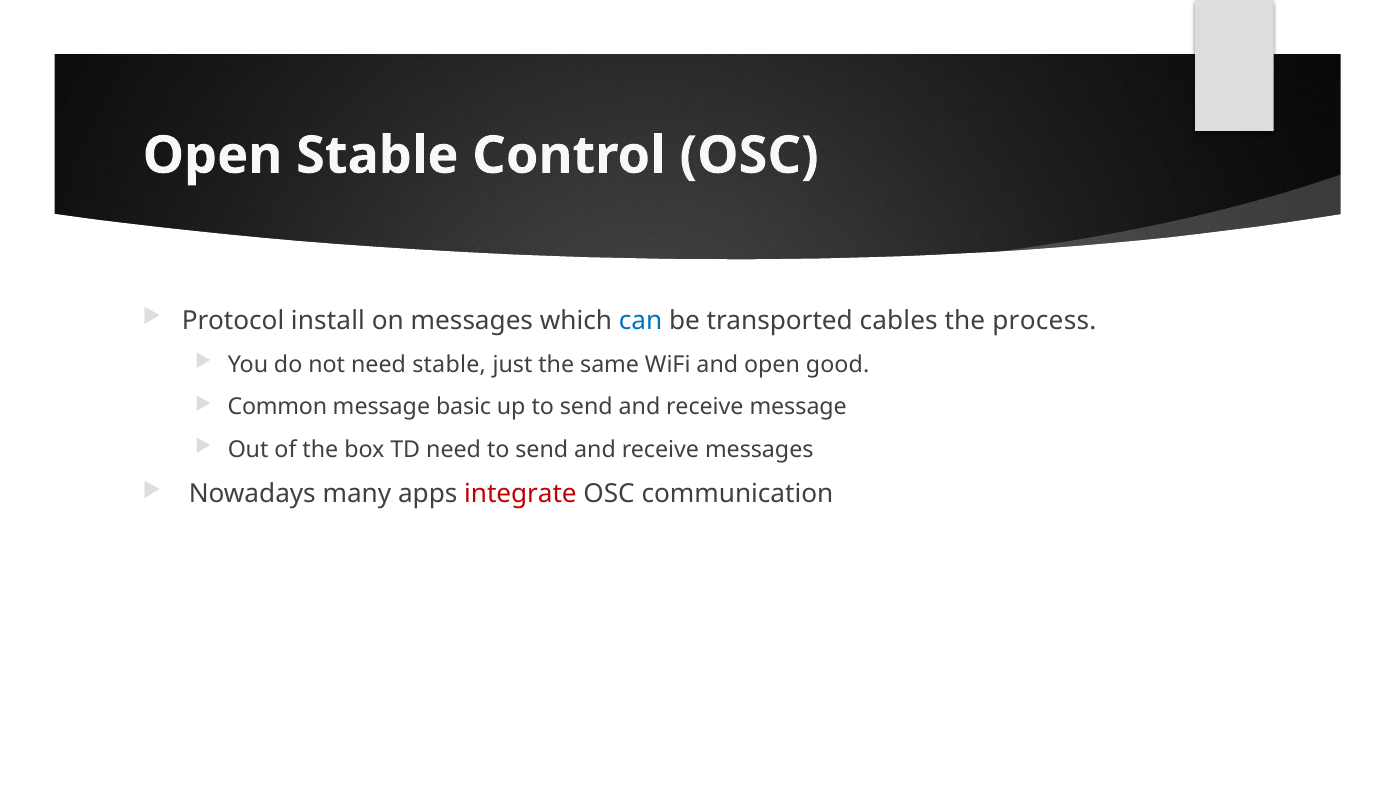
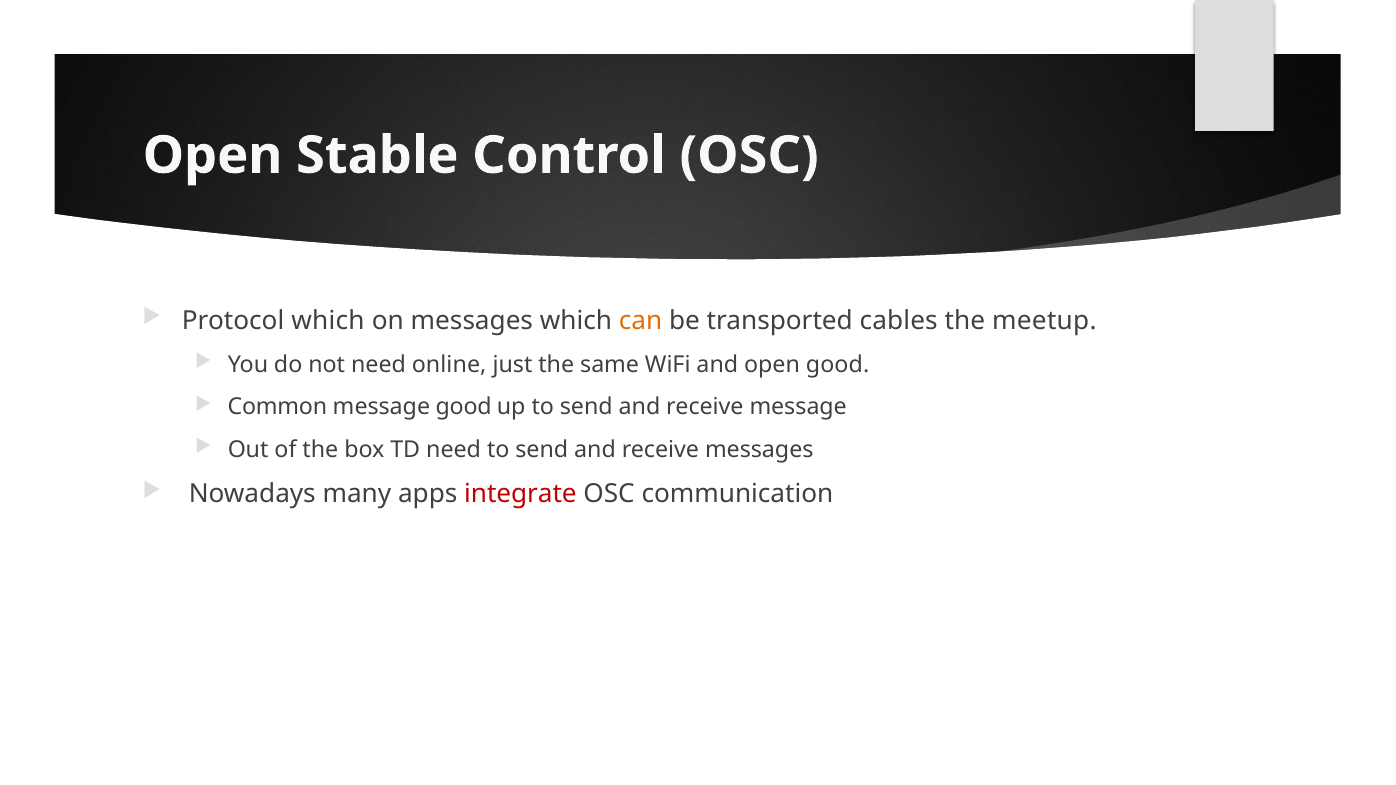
Protocol install: install -> which
can colour: blue -> orange
process: process -> meetup
need stable: stable -> online
message basic: basic -> good
